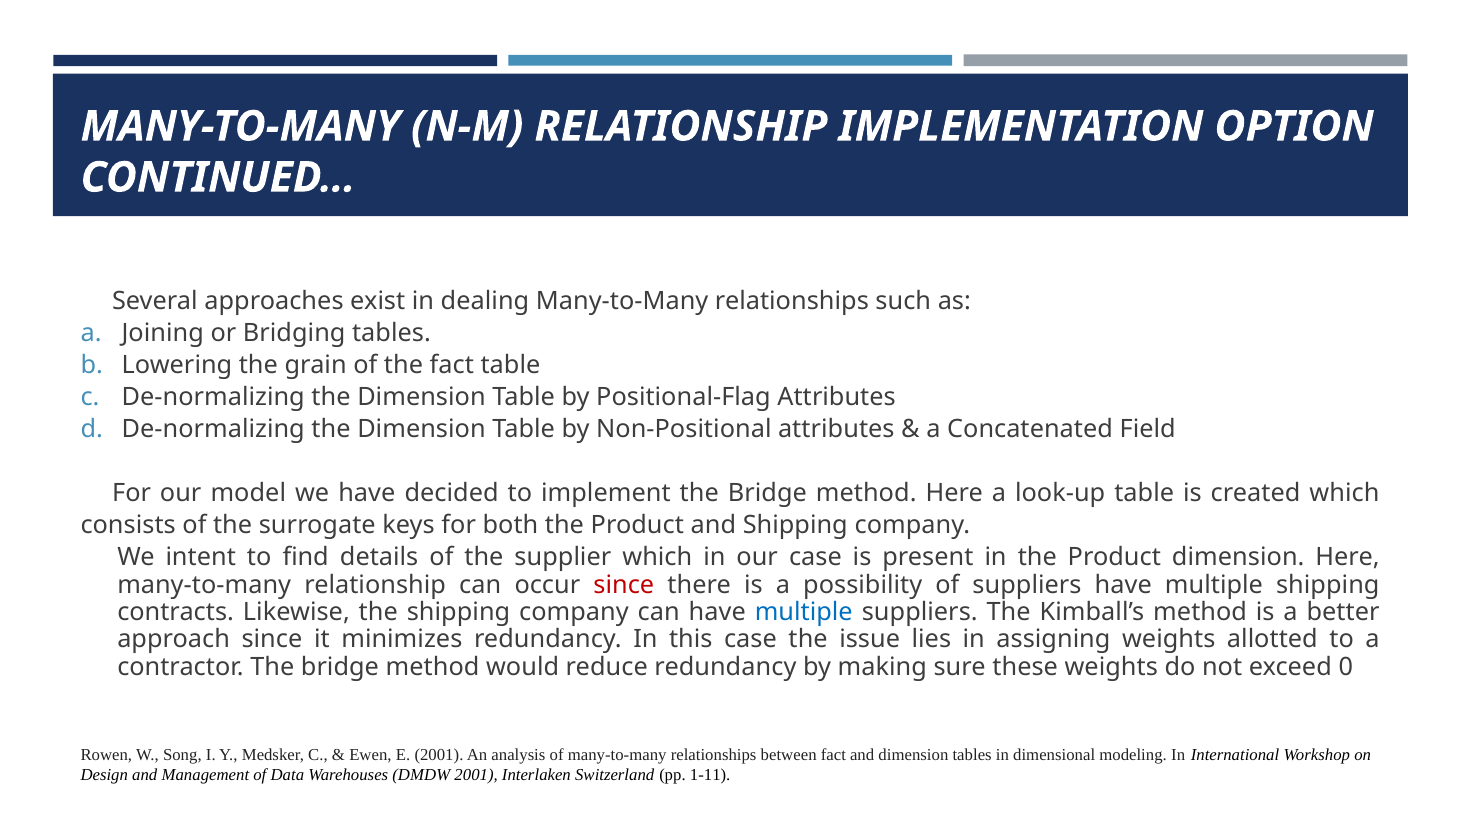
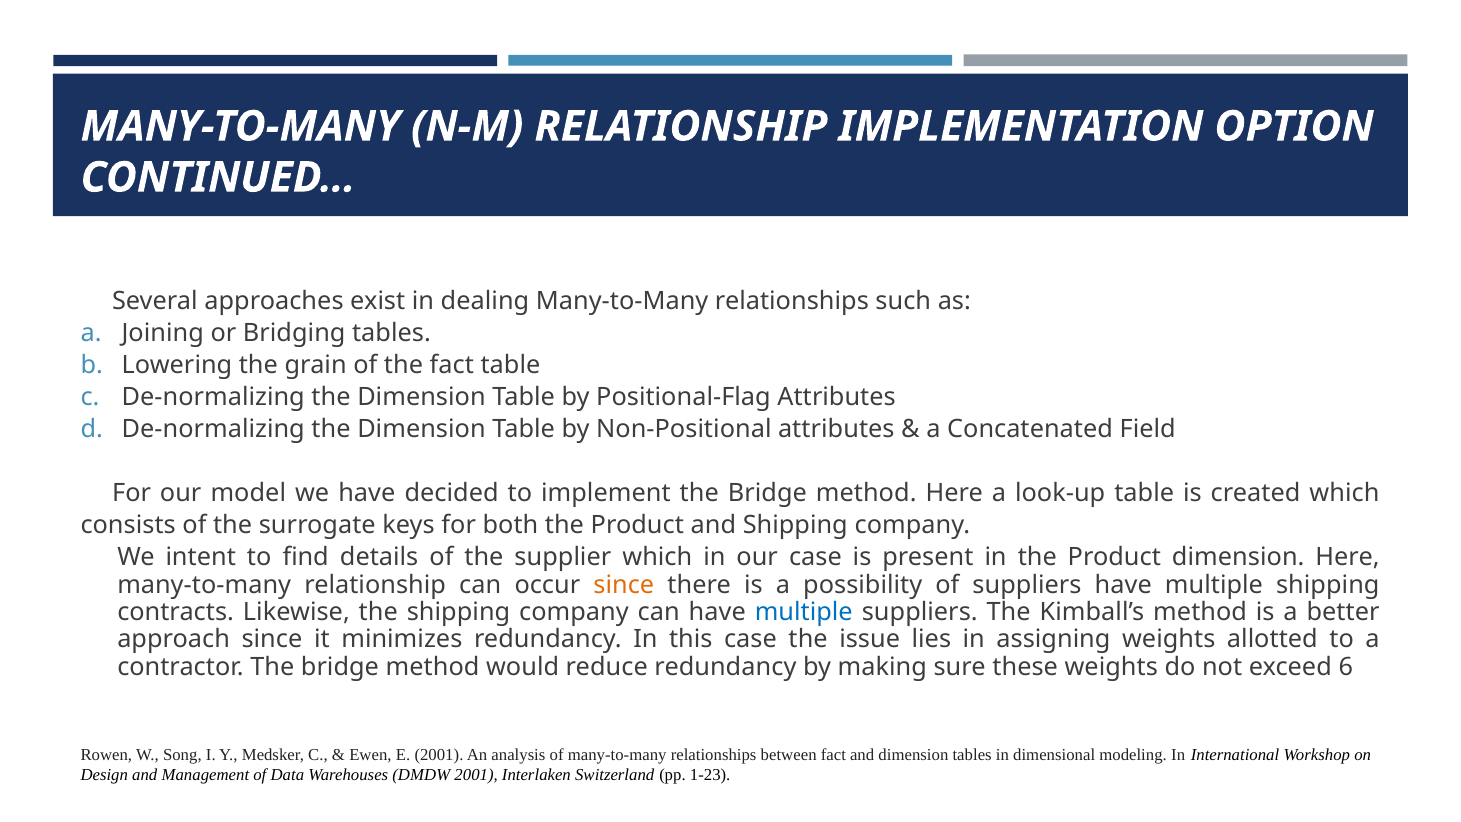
since at (624, 585) colour: red -> orange
0: 0 -> 6
1-11: 1-11 -> 1-23
